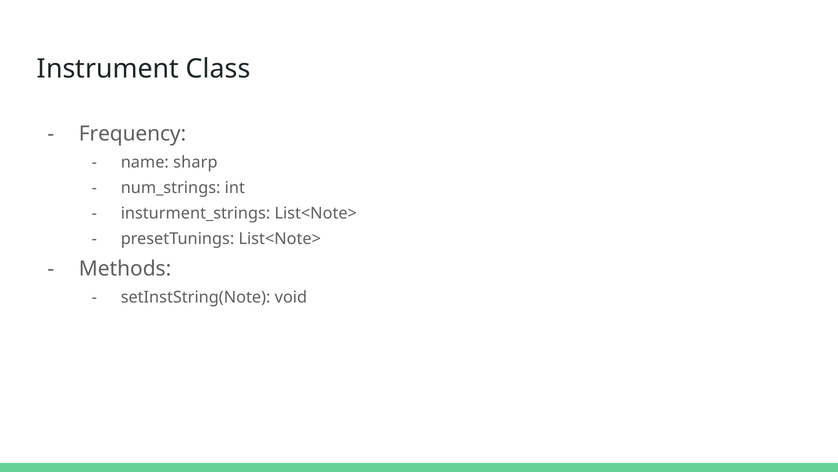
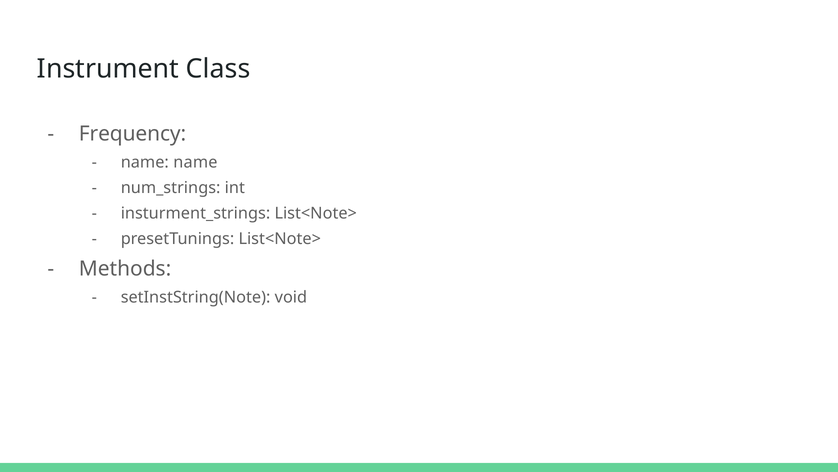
name sharp: sharp -> name
